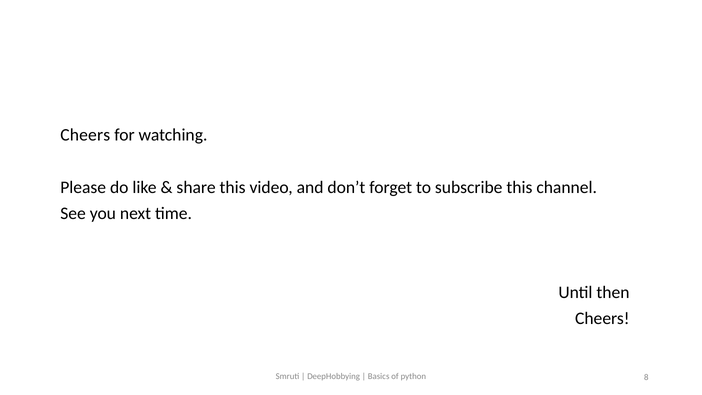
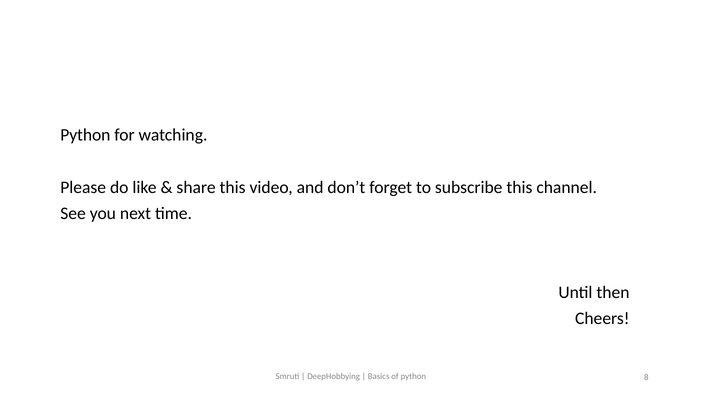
Cheers at (85, 135): Cheers -> Python
